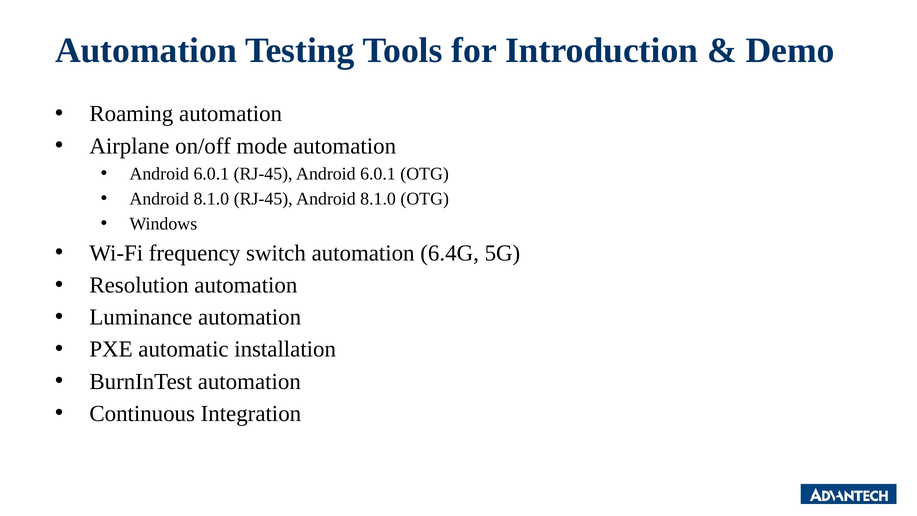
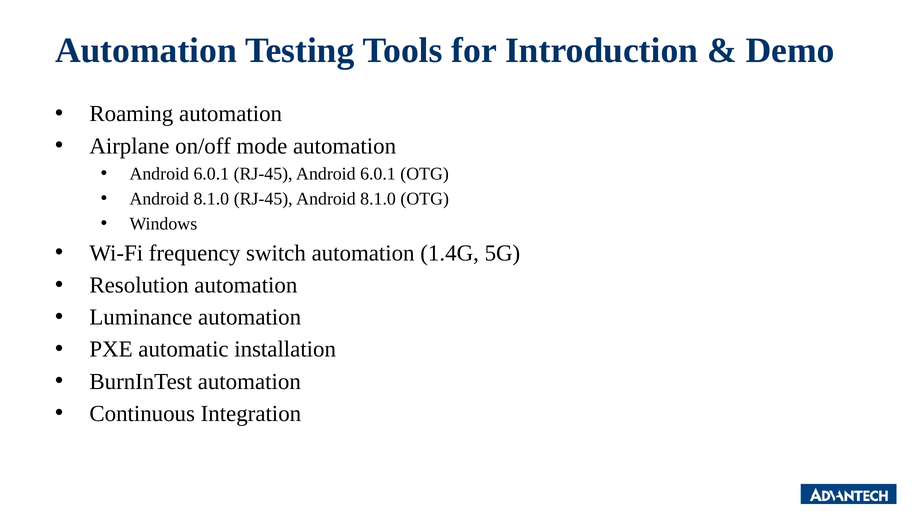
6.4G: 6.4G -> 1.4G
